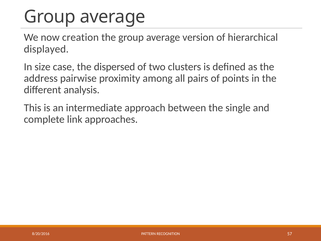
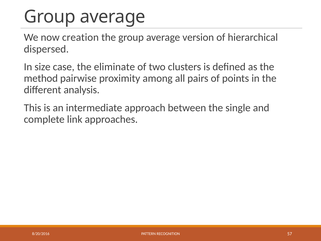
displayed: displayed -> dispersed
dispersed: dispersed -> eliminate
address: address -> method
